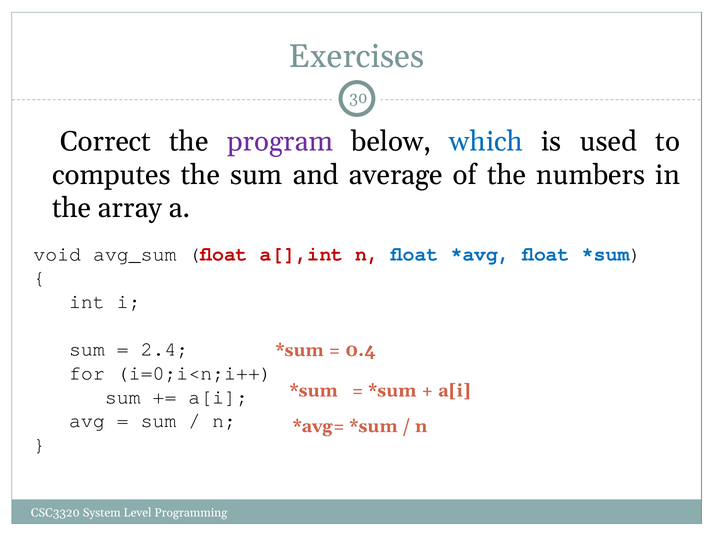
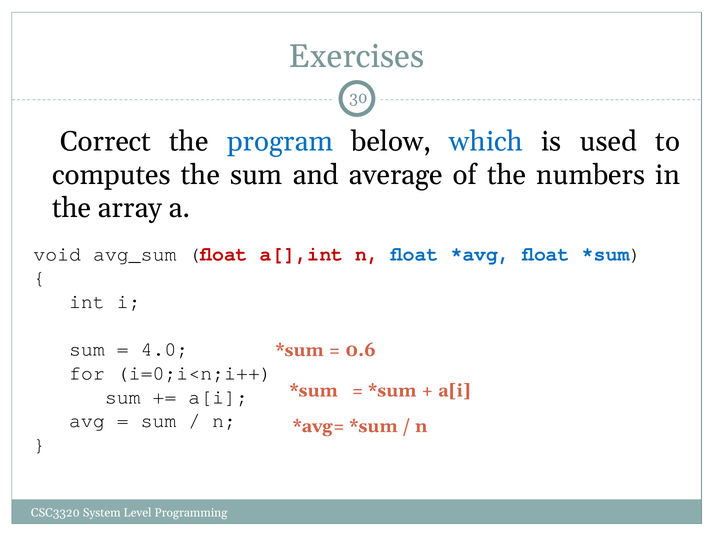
program colour: purple -> blue
2.4: 2.4 -> 4.0
0.4: 0.4 -> 0.6
